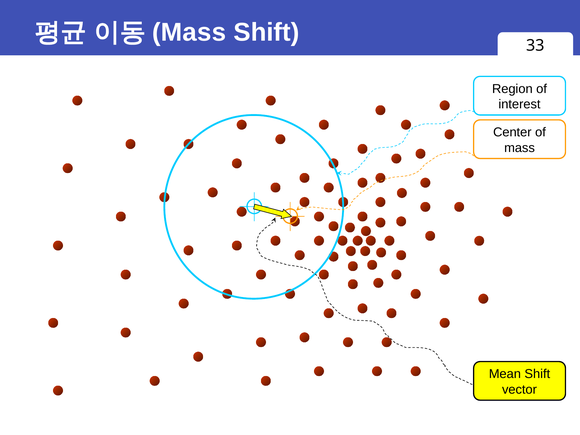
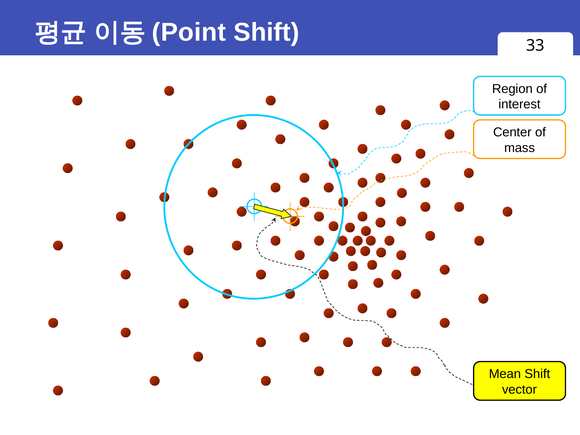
Mass at (189, 32): Mass -> Point
